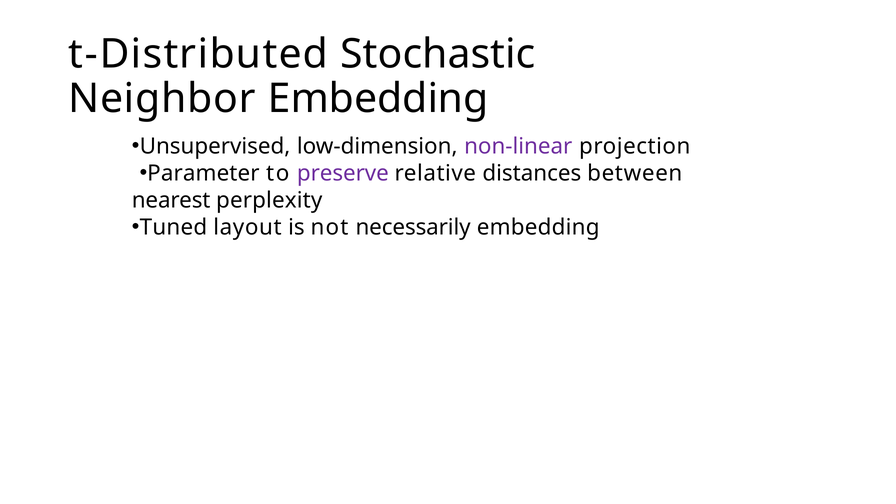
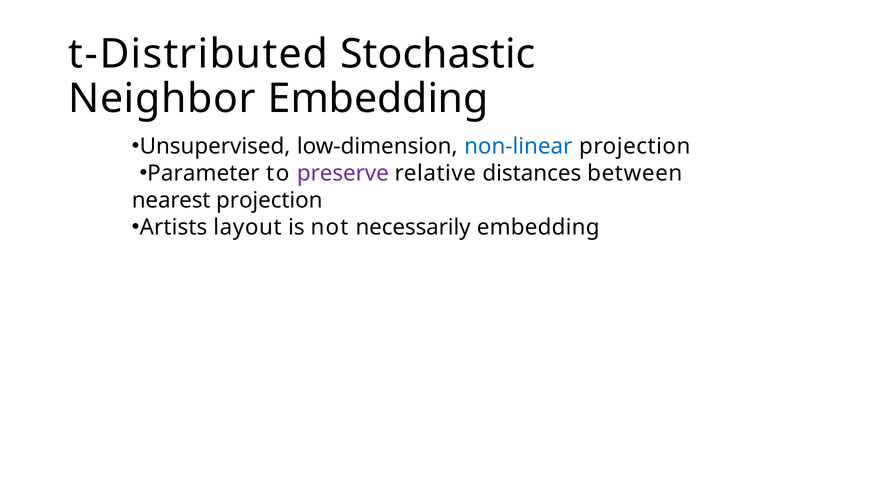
non-linear colour: purple -> blue
nearest perplexity: perplexity -> projection
Tuned: Tuned -> Artists
